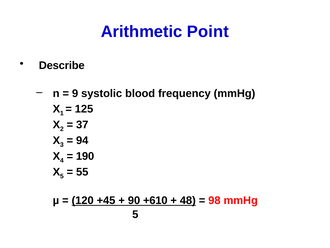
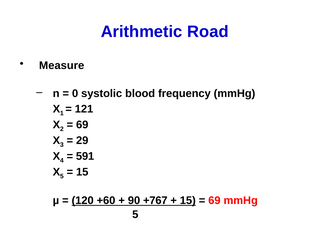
Point: Point -> Road
Describe: Describe -> Measure
9: 9 -> 0
125: 125 -> 121
37 at (82, 124): 37 -> 69
94: 94 -> 29
190: 190 -> 591
55 at (82, 172): 55 -> 15
+45: +45 -> +60
+610: +610 -> +767
48 at (188, 200): 48 -> 15
98 at (214, 200): 98 -> 69
